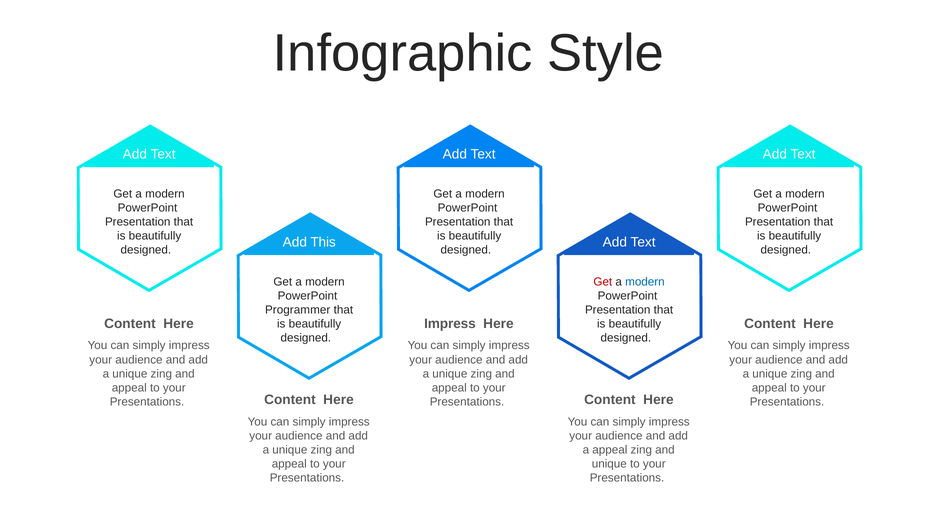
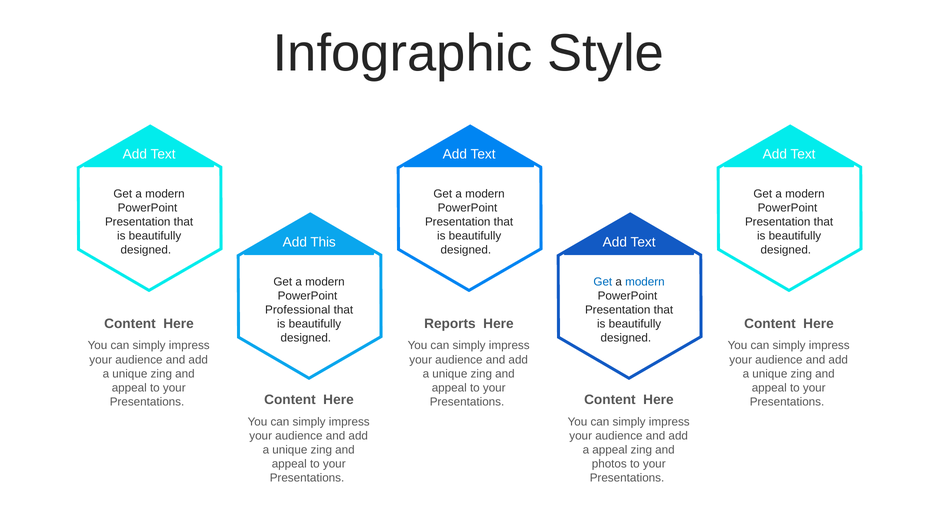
Get at (603, 282) colour: red -> blue
Programmer: Programmer -> Professional
Impress at (450, 324): Impress -> Reports
unique at (609, 464): unique -> photos
